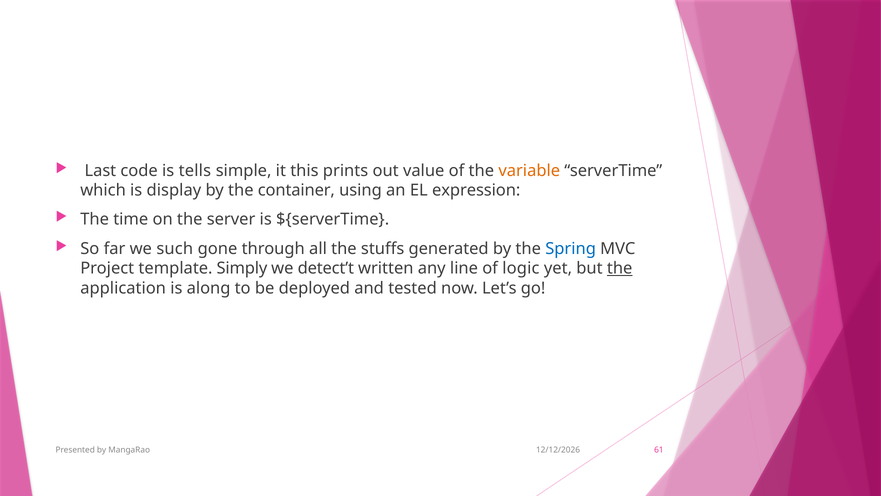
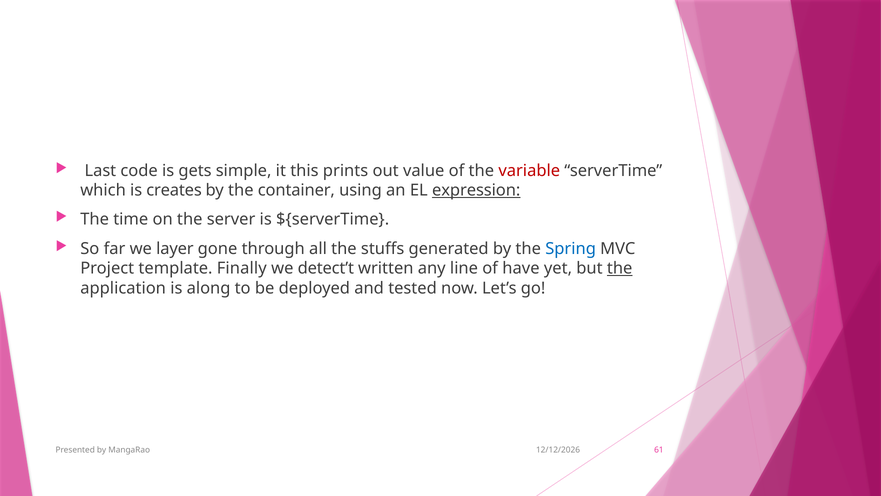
tells: tells -> gets
variable colour: orange -> red
display: display -> creates
expression underline: none -> present
such: such -> layer
Simply: Simply -> Finally
logic: logic -> have
